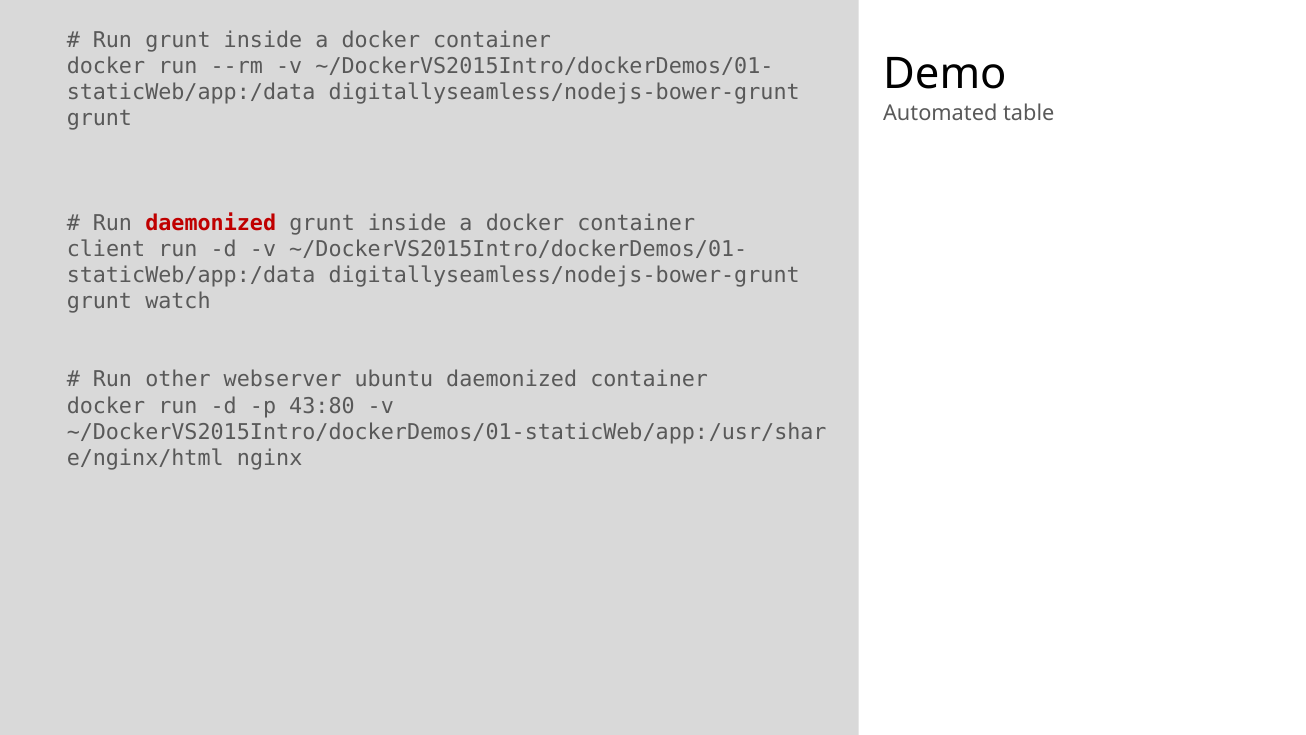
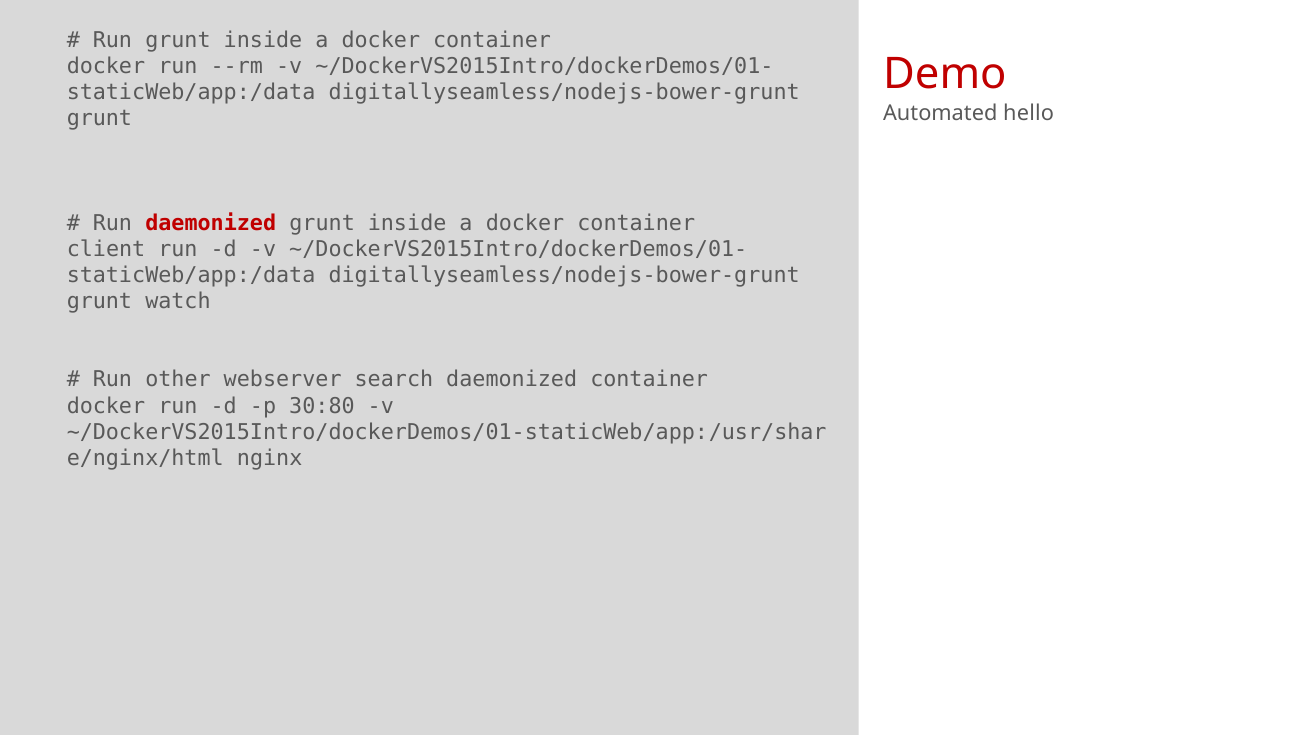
Demo colour: black -> red
table: table -> hello
ubuntu: ubuntu -> search
43:80: 43:80 -> 30:80
